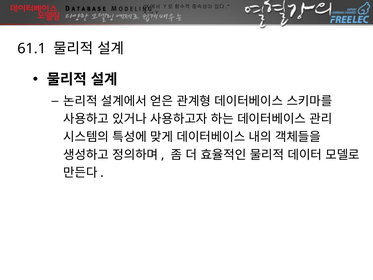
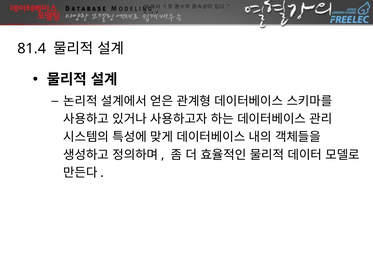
61.1: 61.1 -> 81.4
